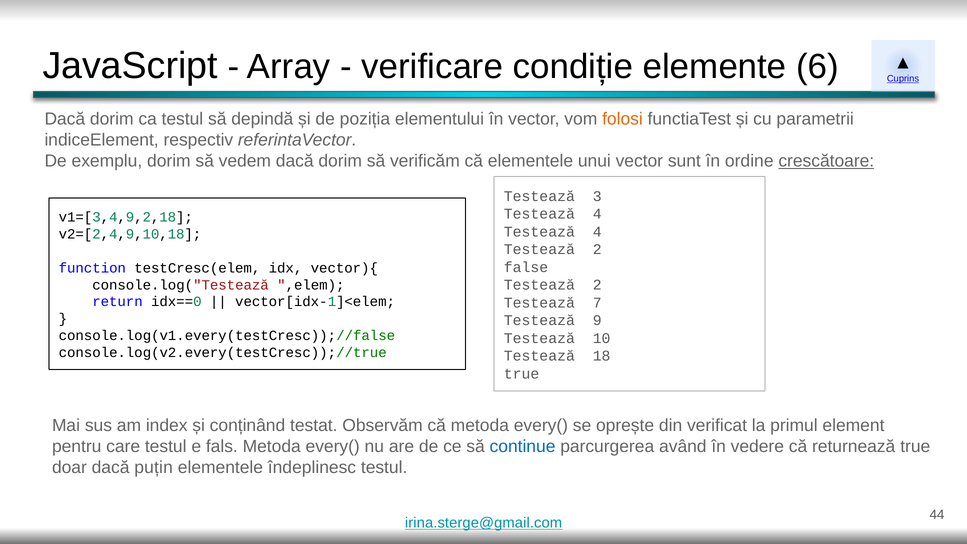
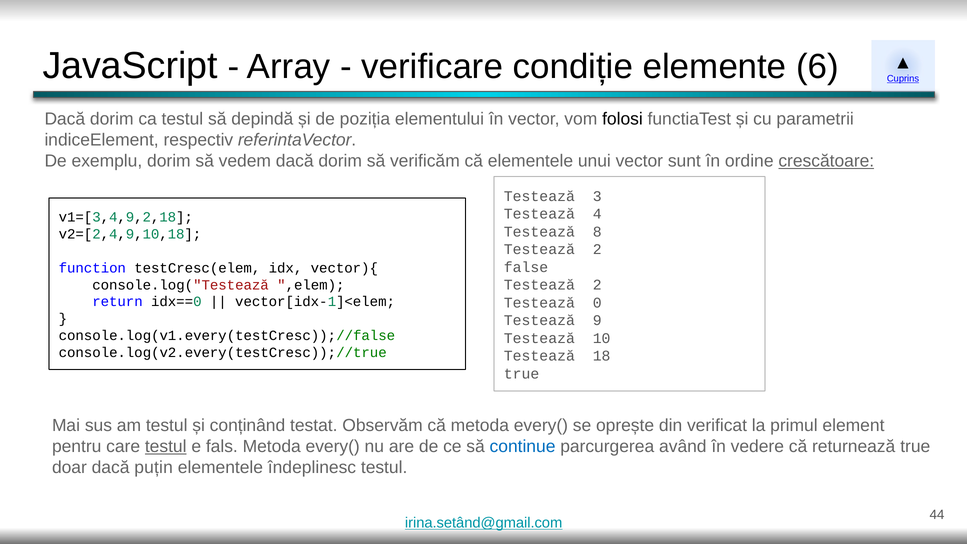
folosi colour: orange -> black
4 at (597, 232): 4 -> 8
7: 7 -> 0
am index: index -> testul
testul at (166, 446) underline: none -> present
irina.sterge@gmail.com: irina.sterge@gmail.com -> irina.setând@gmail.com
